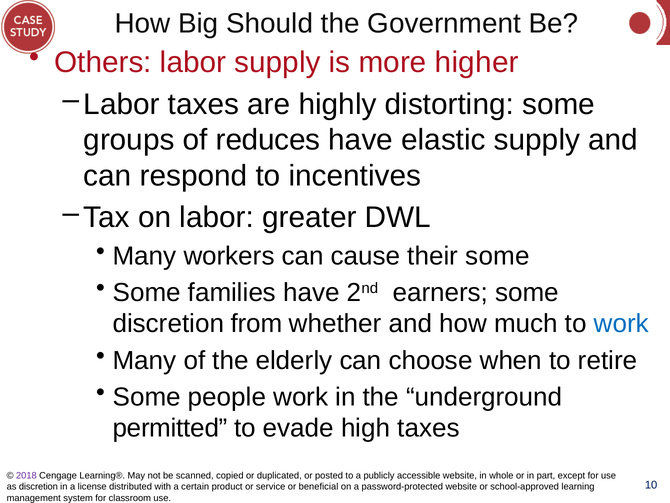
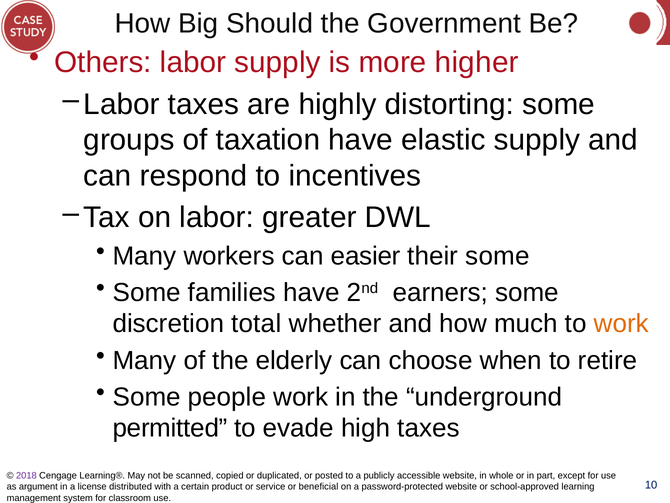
reduces: reduces -> taxation
cause: cause -> easier
from: from -> total
work at (621, 324) colour: blue -> orange
as discretion: discretion -> argument
